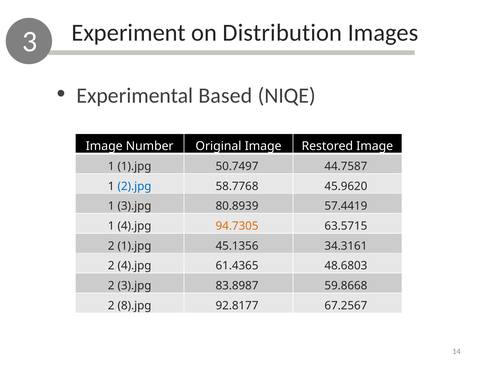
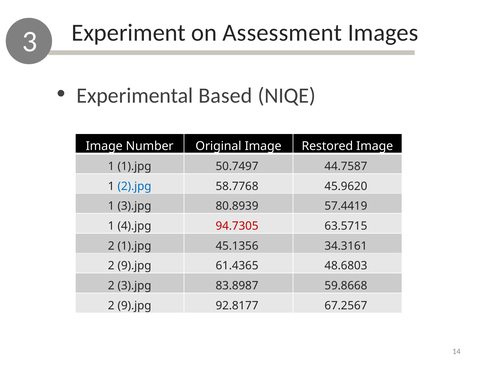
Distribution: Distribution -> Assessment
94.7305 colour: orange -> red
4).jpg at (134, 265): 4).jpg -> 9).jpg
8).jpg at (134, 305): 8).jpg -> 9).jpg
